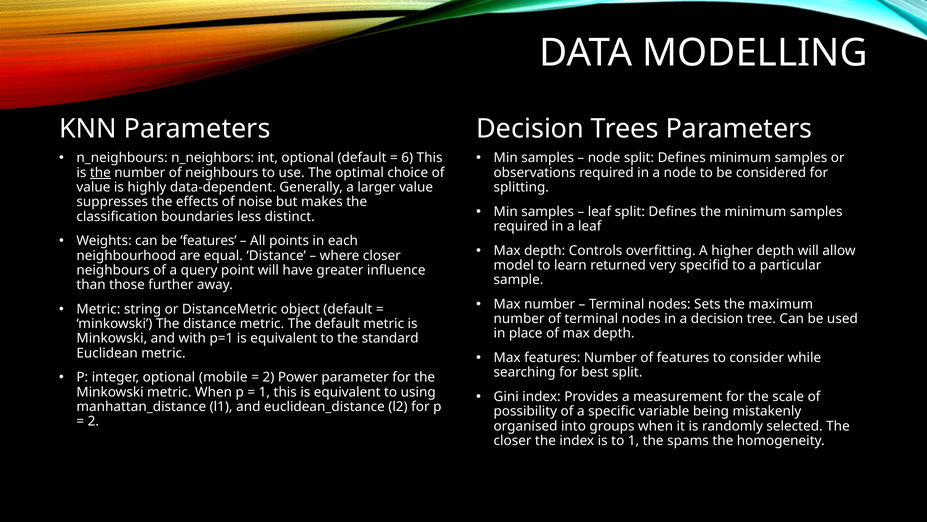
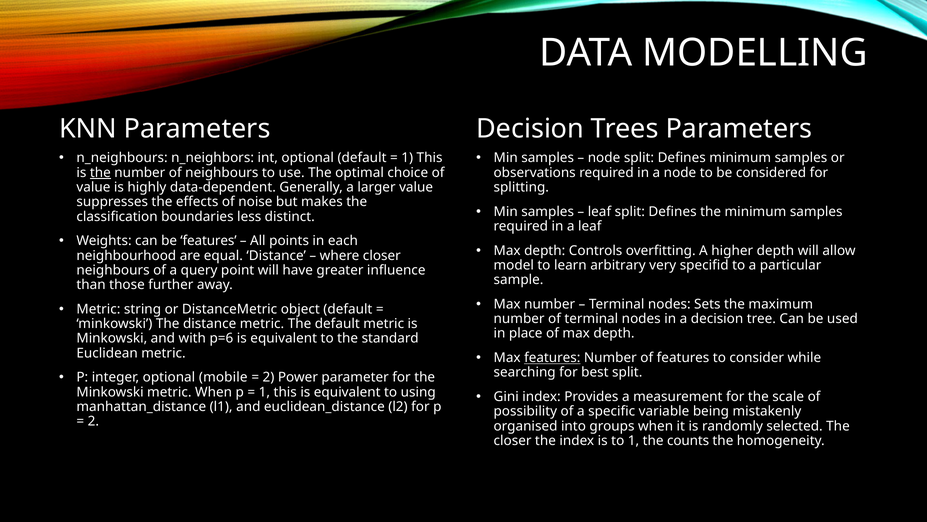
6 at (407, 158): 6 -> 1
returned: returned -> arbitrary
p=1: p=1 -> p=6
features at (552, 357) underline: none -> present
spams: spams -> counts
